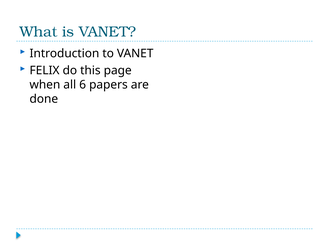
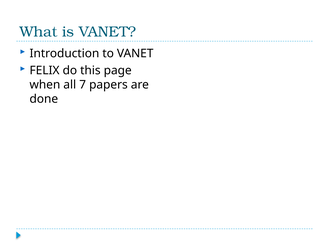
6: 6 -> 7
